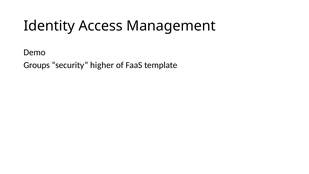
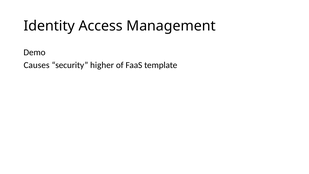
Groups: Groups -> Causes
